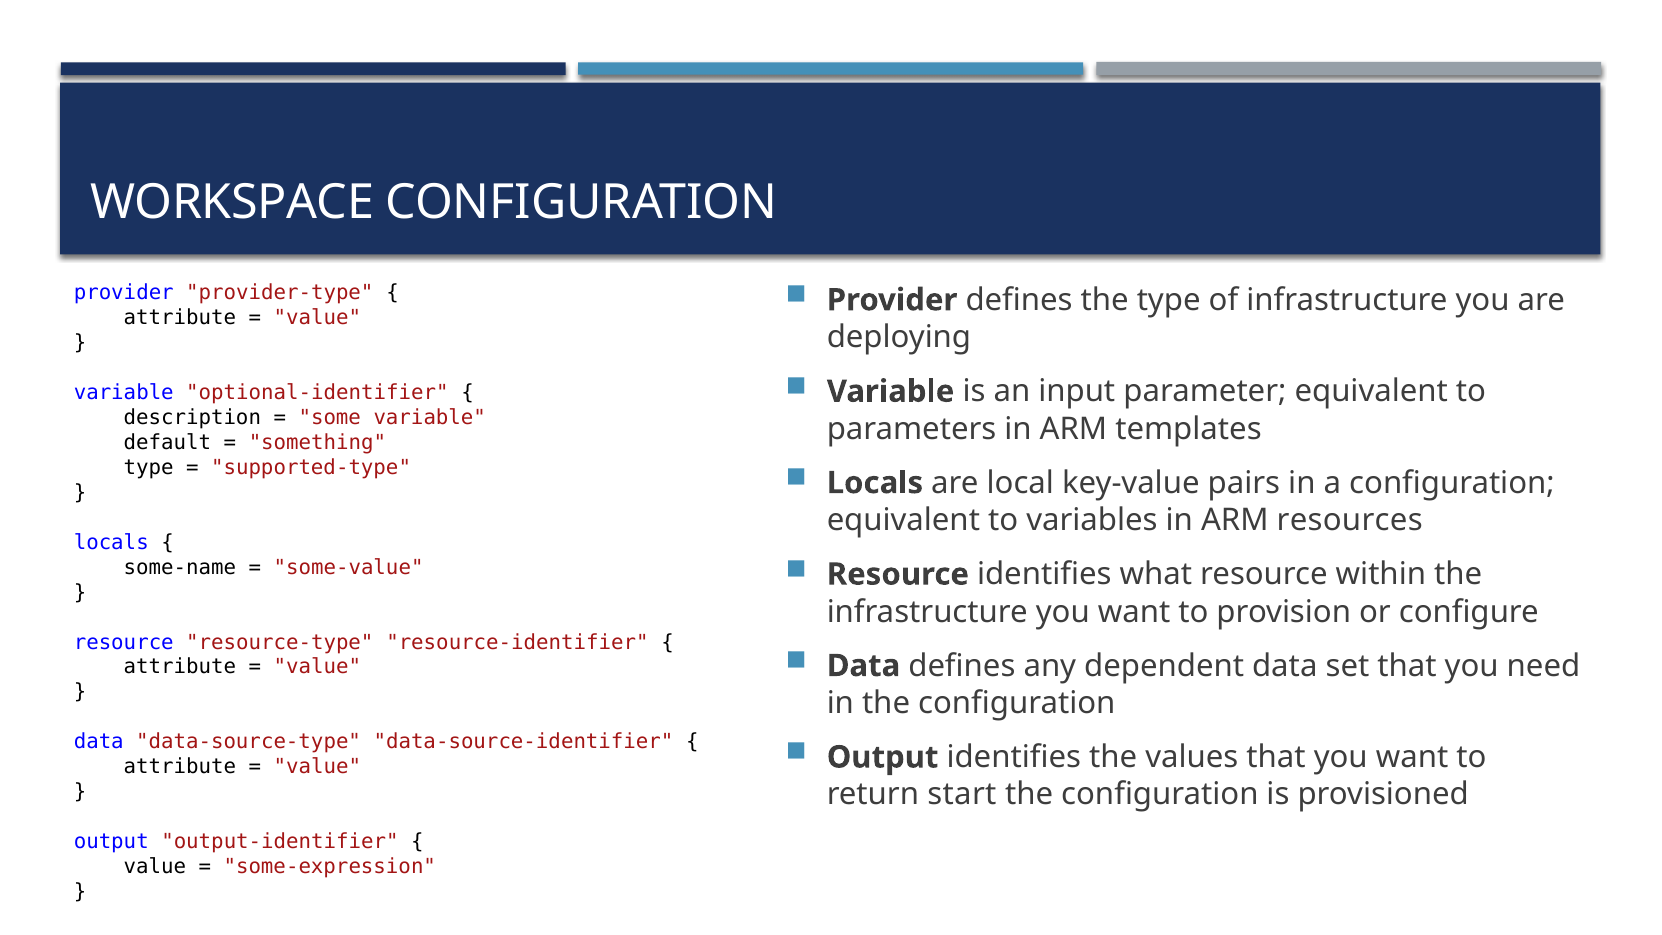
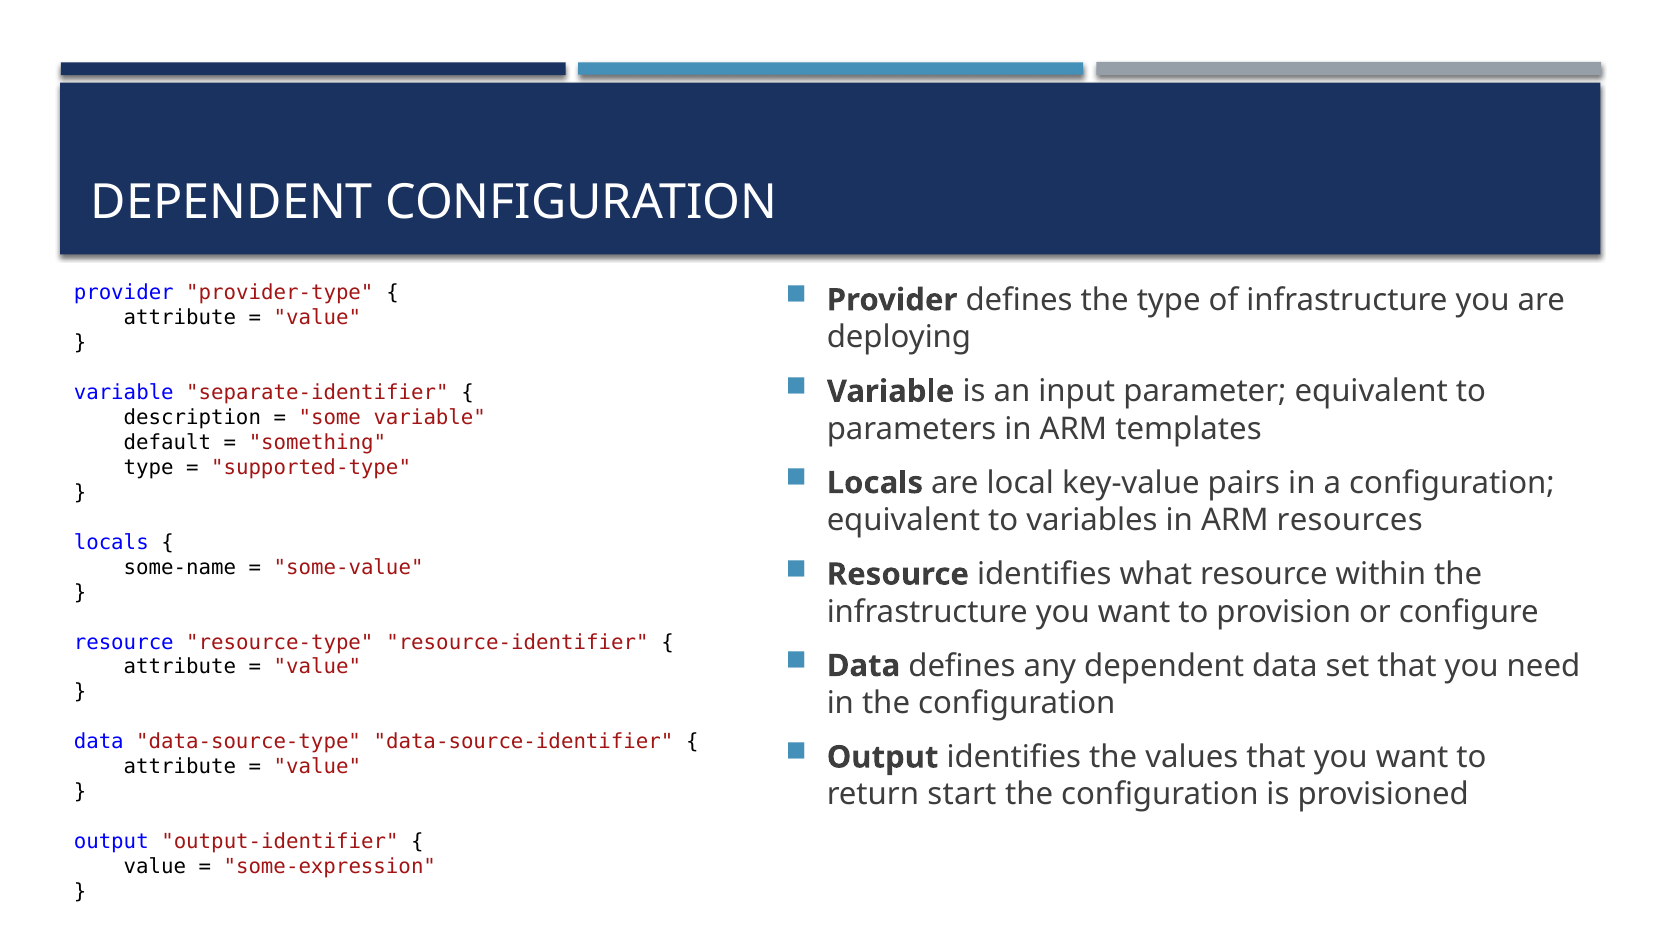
WORKSPACE at (232, 202): WORKSPACE -> DEPENDENT
optional-identifier: optional-identifier -> separate-identifier
